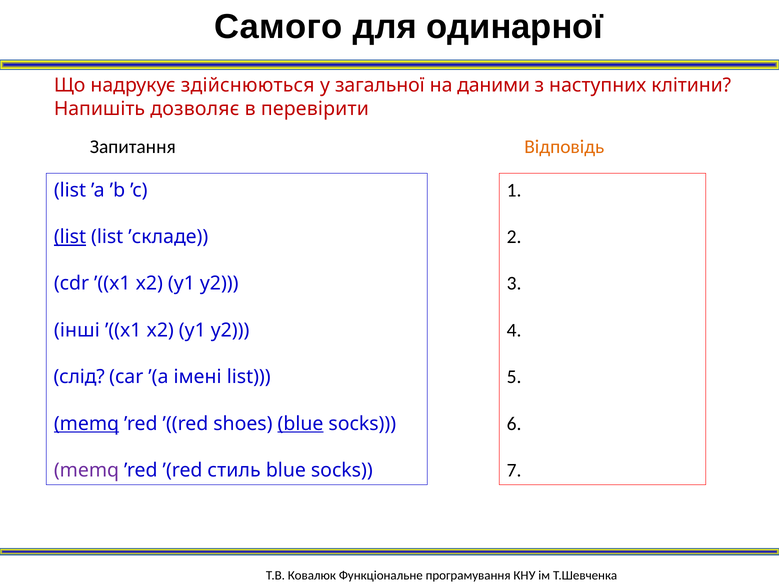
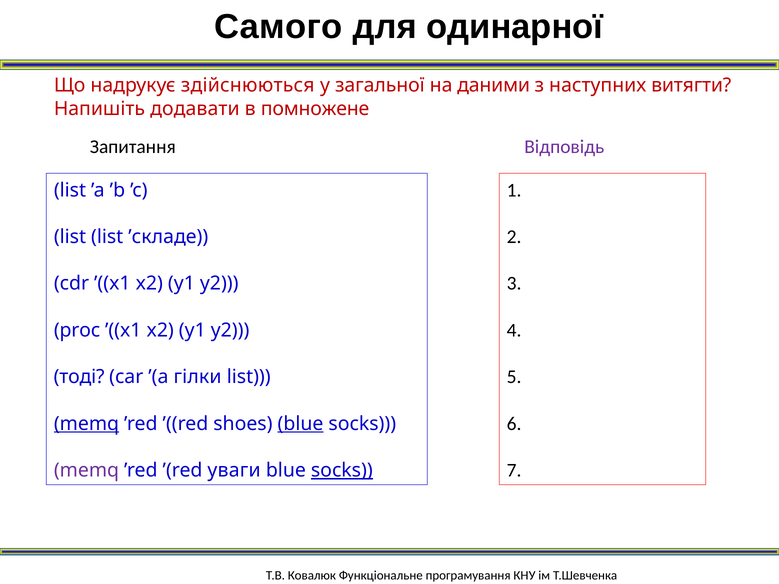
клітини: клітини -> витягти
дозволяє: дозволяє -> додавати
перевірити: перевірити -> помножене
Відповідь colour: orange -> purple
list at (70, 237) underline: present -> none
інші: інші -> proc
слід: слід -> тоді
імені: імені -> гілки
стиль: стиль -> уваги
socks at (342, 471) underline: none -> present
